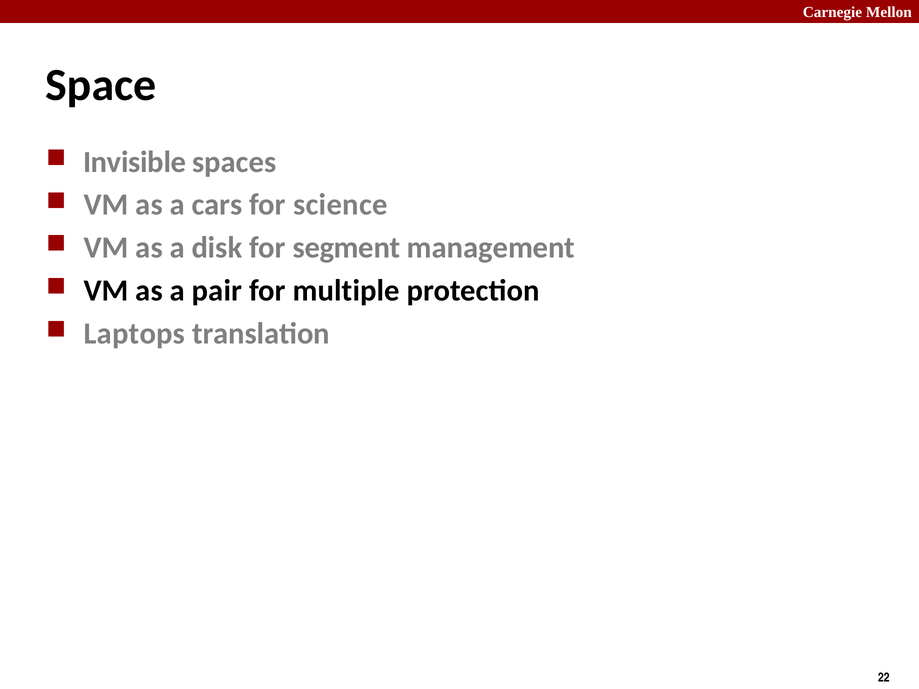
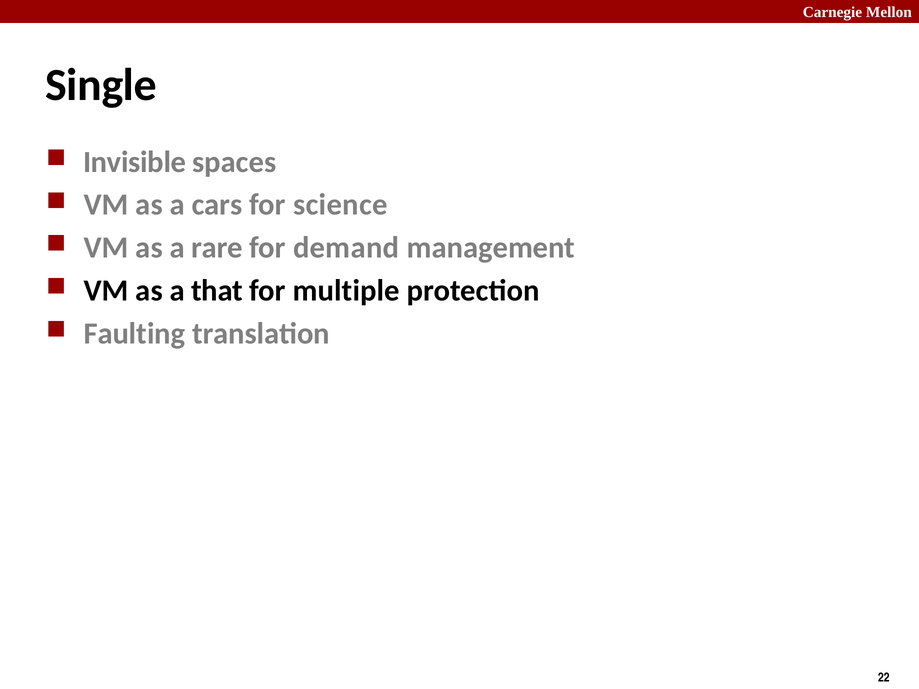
Space: Space -> Single
disk: disk -> rare
segment: segment -> demand
pair: pair -> that
Laptops: Laptops -> Faulting
